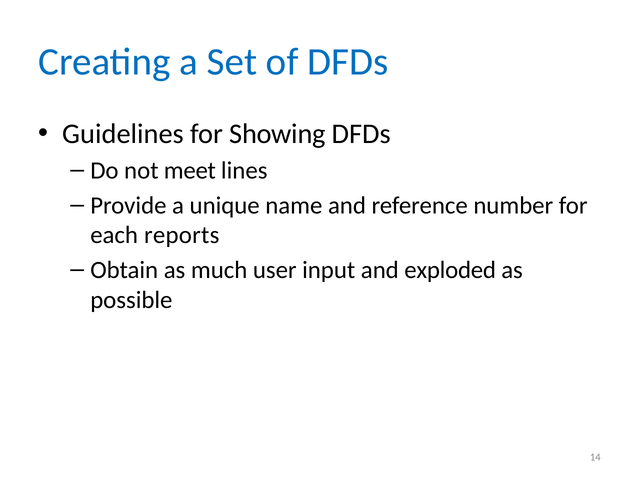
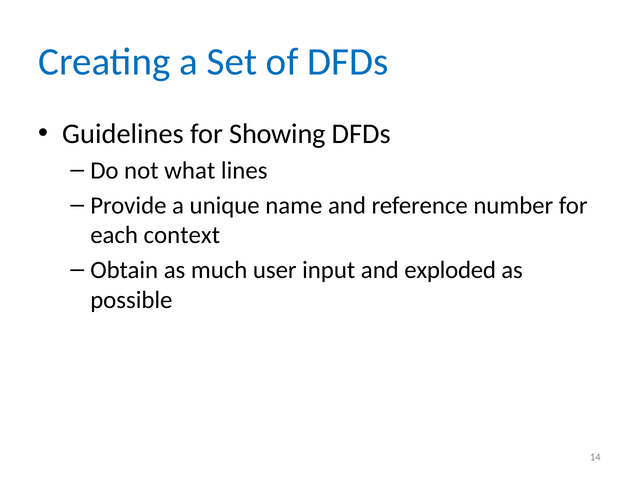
meet: meet -> what
reports: reports -> context
